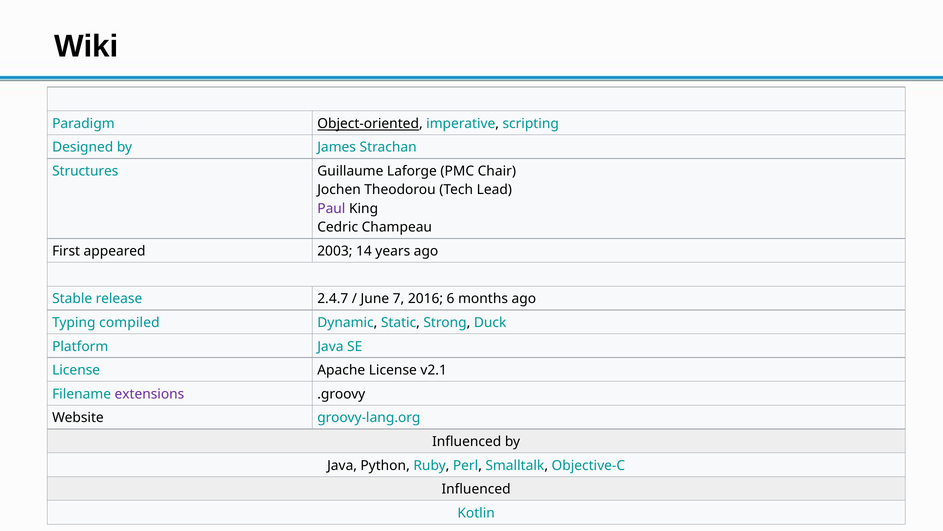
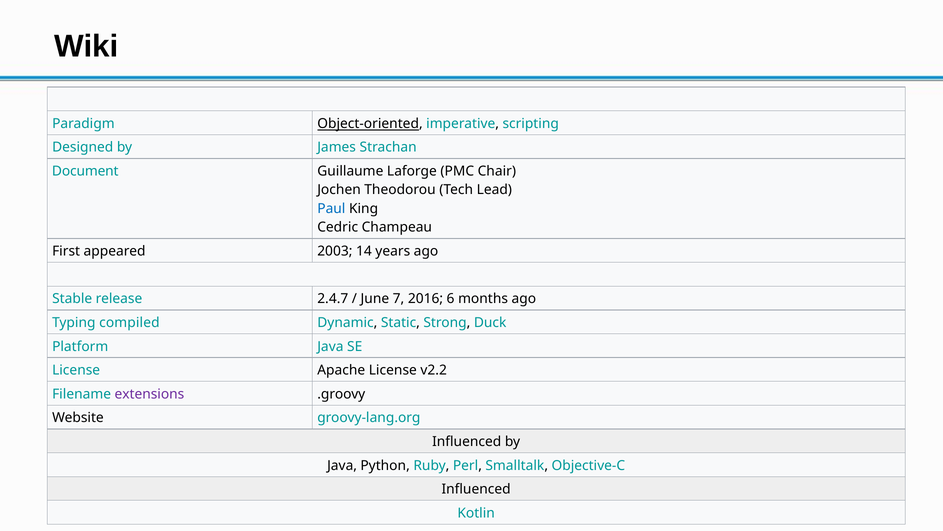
Structures: Structures -> Document
Paul colour: purple -> blue
v2.1: v2.1 -> v2.2
